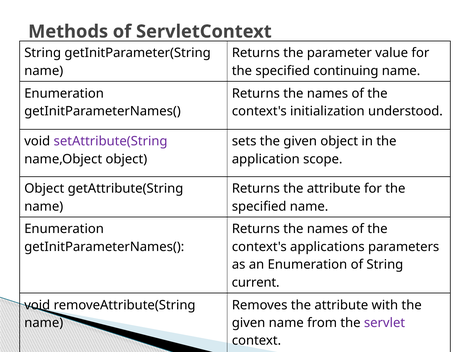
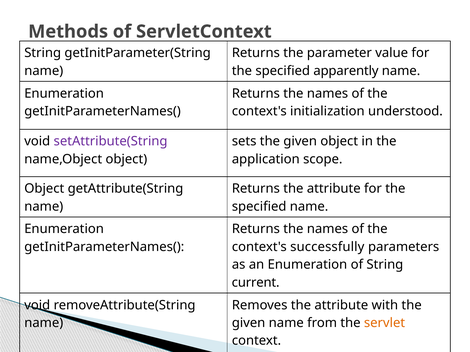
continuing: continuing -> apparently
applications: applications -> successfully
servlet colour: purple -> orange
